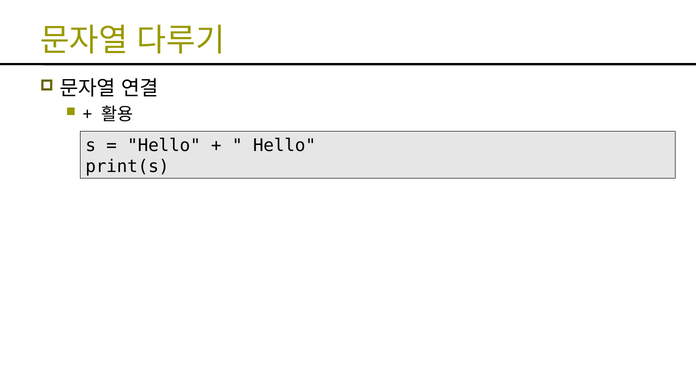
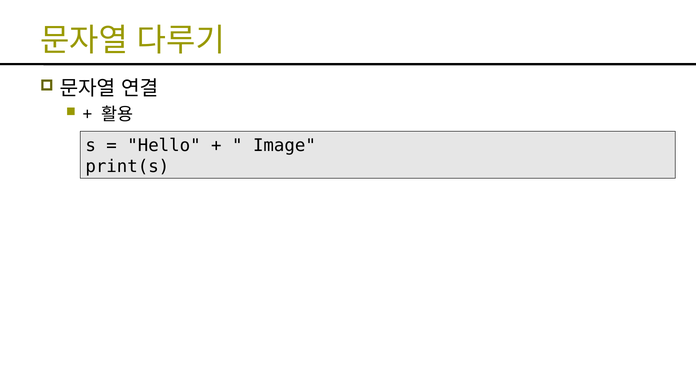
Hello at (284, 146): Hello -> Image
